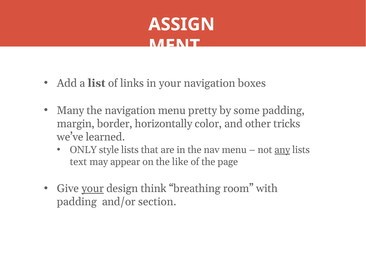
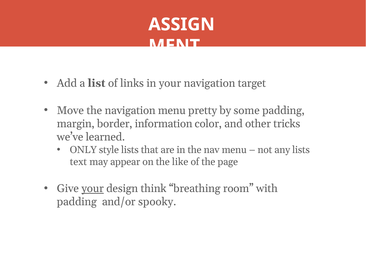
boxes: boxes -> target
Many: Many -> Move
horizontally: horizontally -> information
any underline: present -> none
section: section -> spooky
